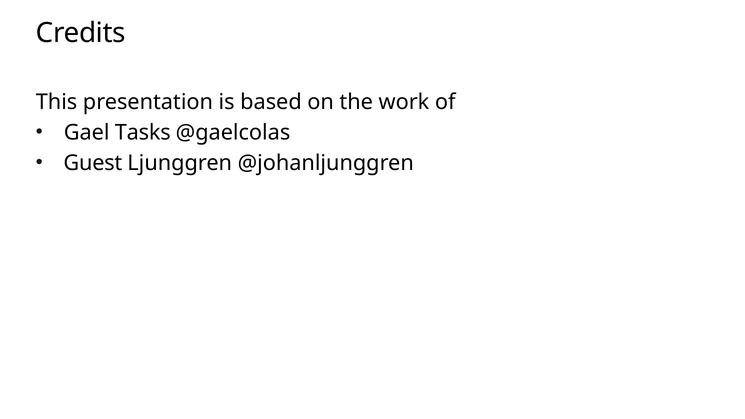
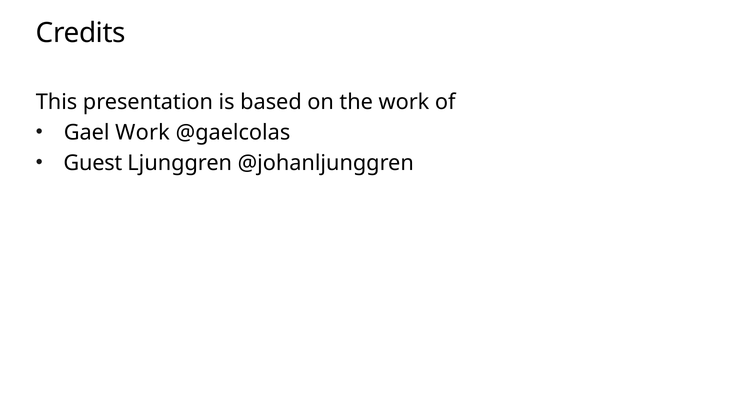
Gael Tasks: Tasks -> Work
